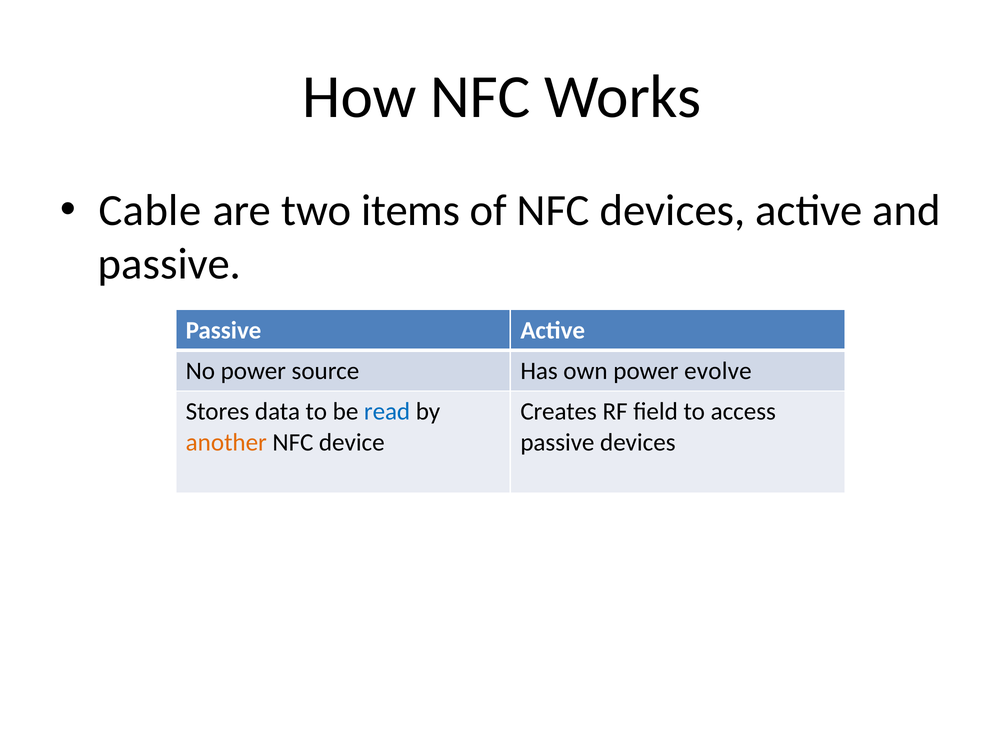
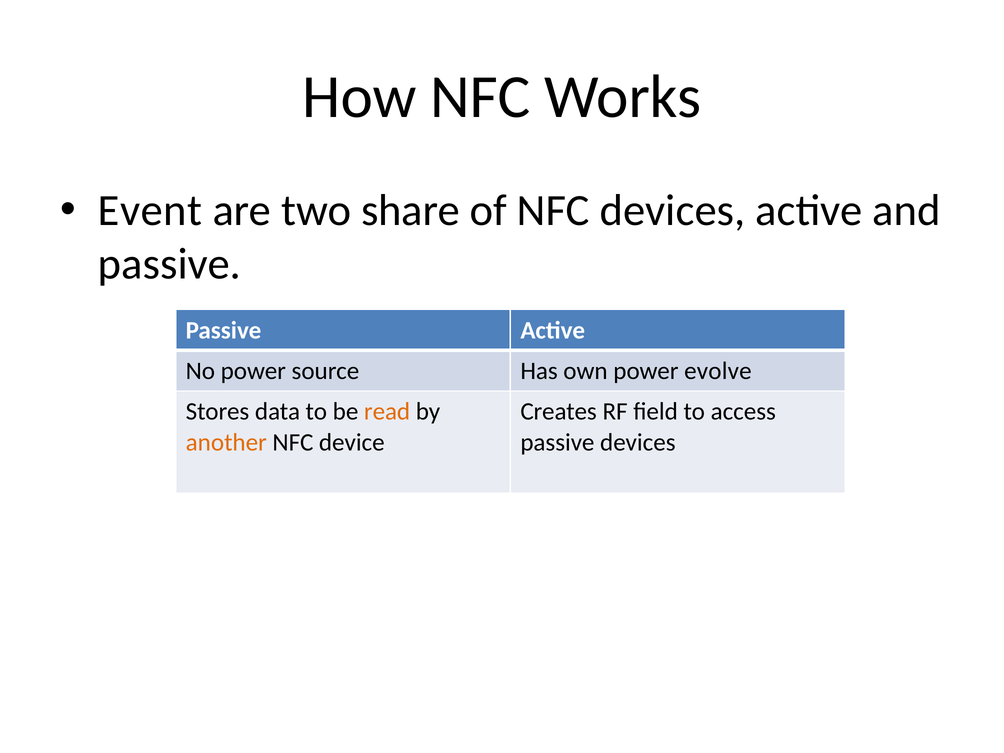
Cable: Cable -> Event
items: items -> share
read colour: blue -> orange
